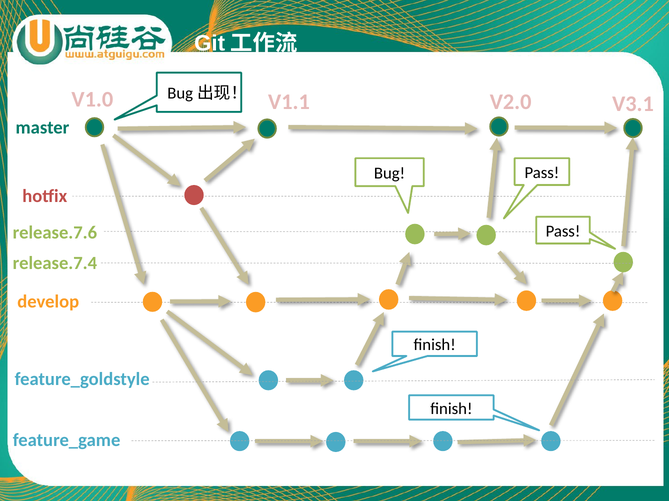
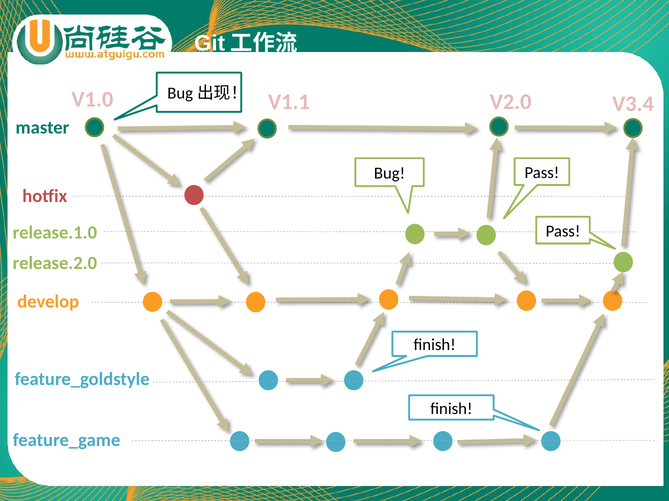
V3.1: V3.1 -> V3.4
release.7.6: release.7.6 -> release.1.0
release.7.4: release.7.4 -> release.2.0
